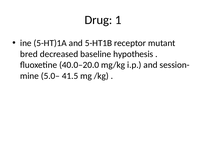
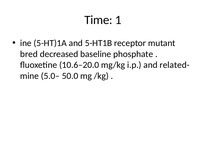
Drug: Drug -> Time
hypothesis: hypothesis -> phosphate
40.0–20.0: 40.0–20.0 -> 10.6–20.0
session-: session- -> related-
41.5: 41.5 -> 50.0
